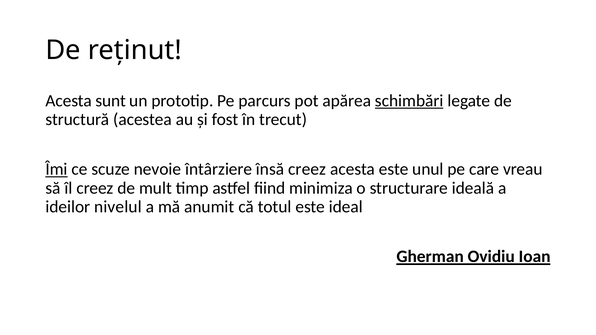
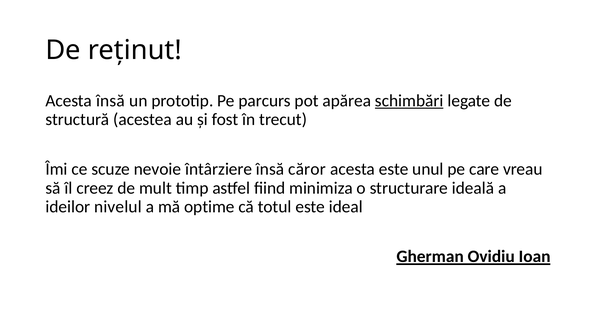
Acesta sunt: sunt -> însă
Îmi underline: present -> none
însă creez: creez -> căror
anumit: anumit -> optime
